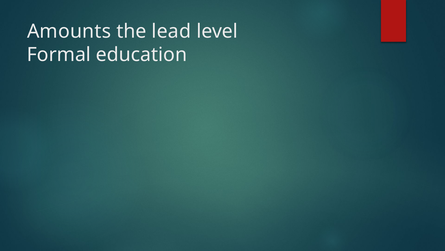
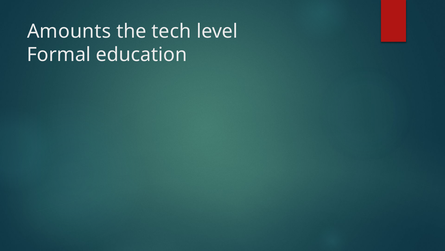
lead: lead -> tech
